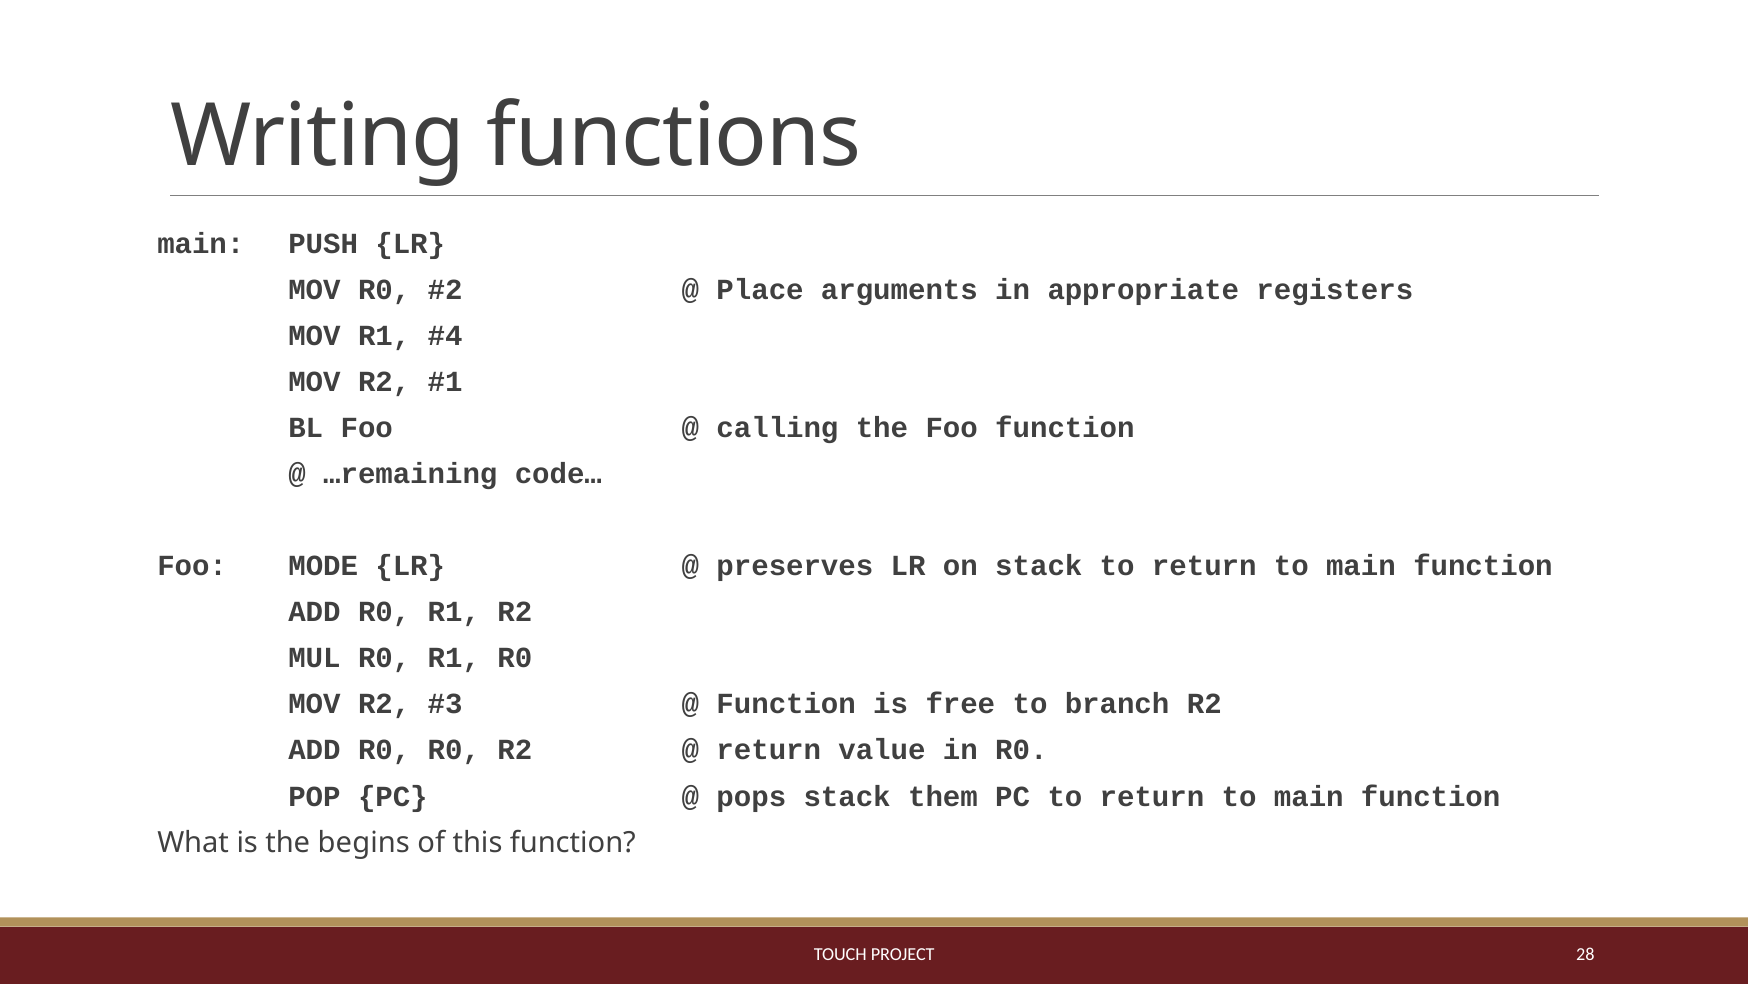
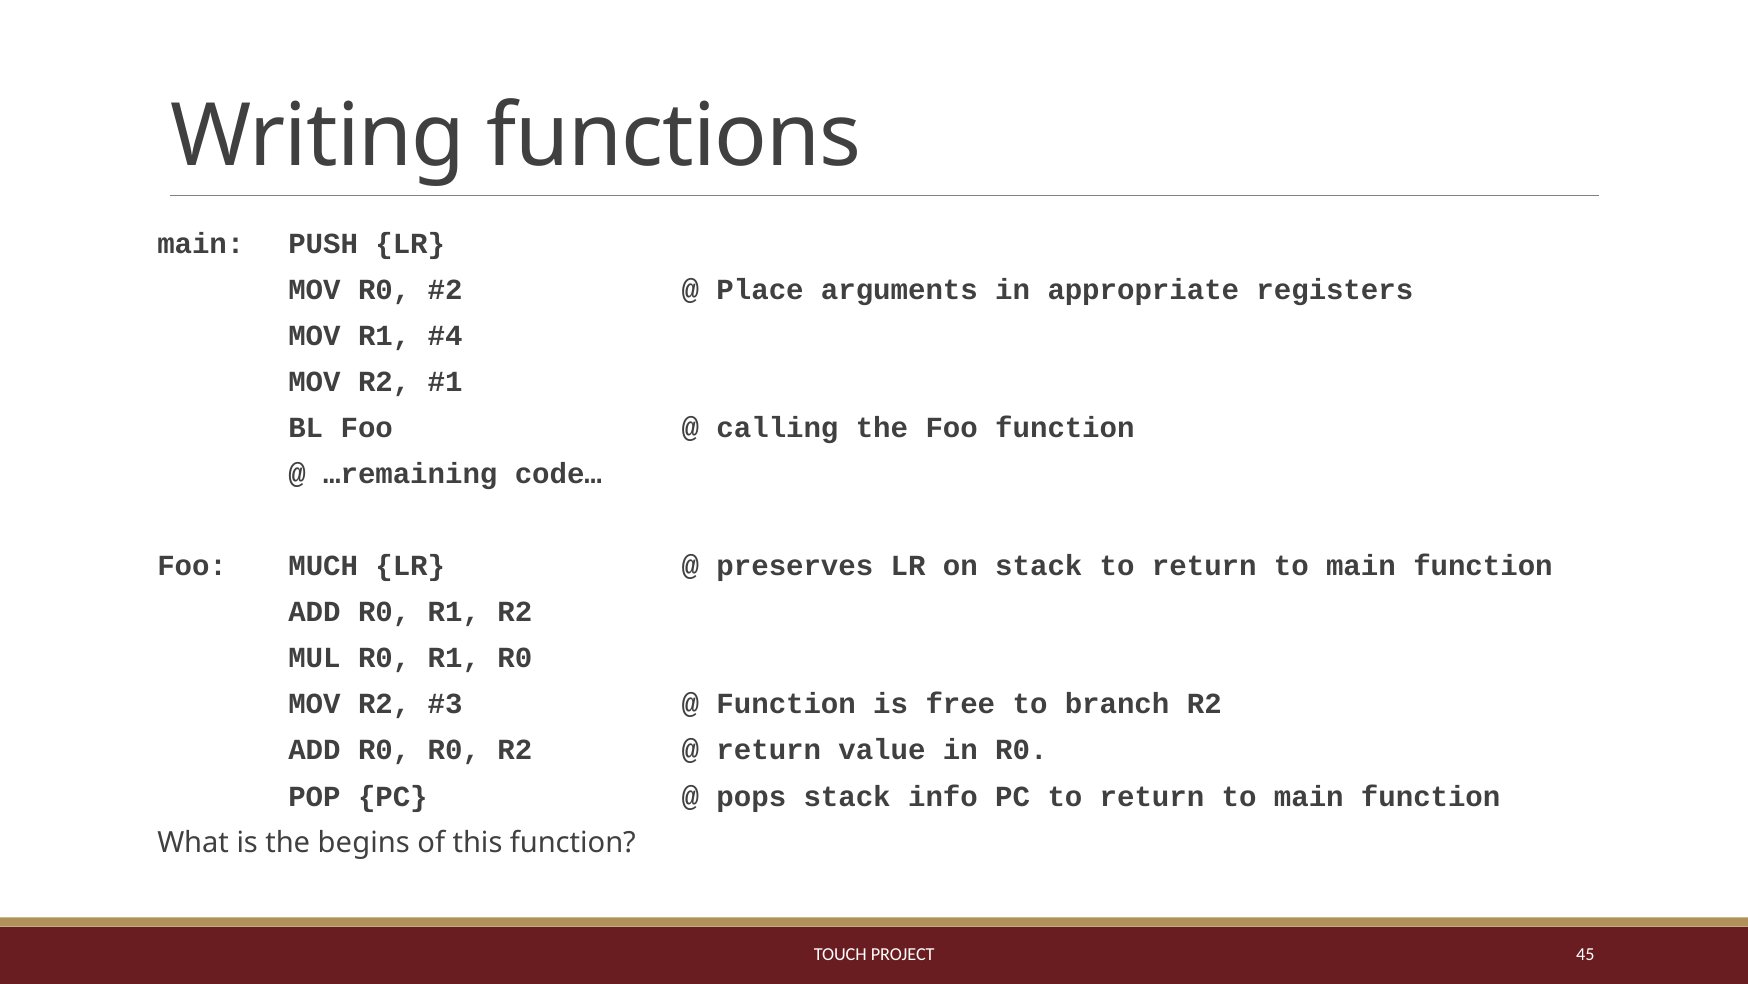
MODE: MODE -> MUCH
them: them -> info
28: 28 -> 45
